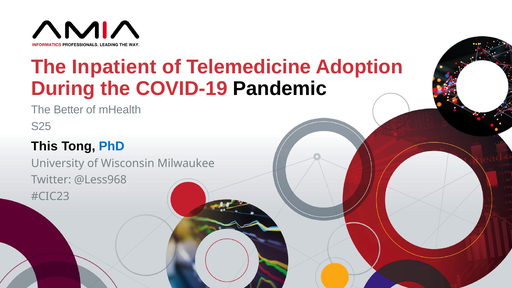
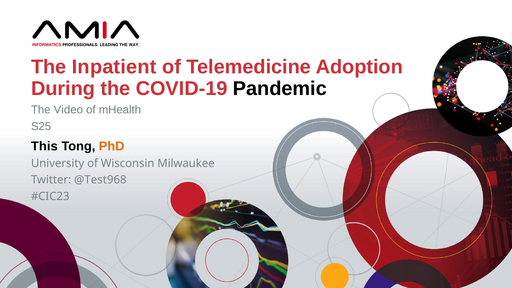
Better: Better -> Video
PhD colour: blue -> orange
@Less968: @Less968 -> @Test968
